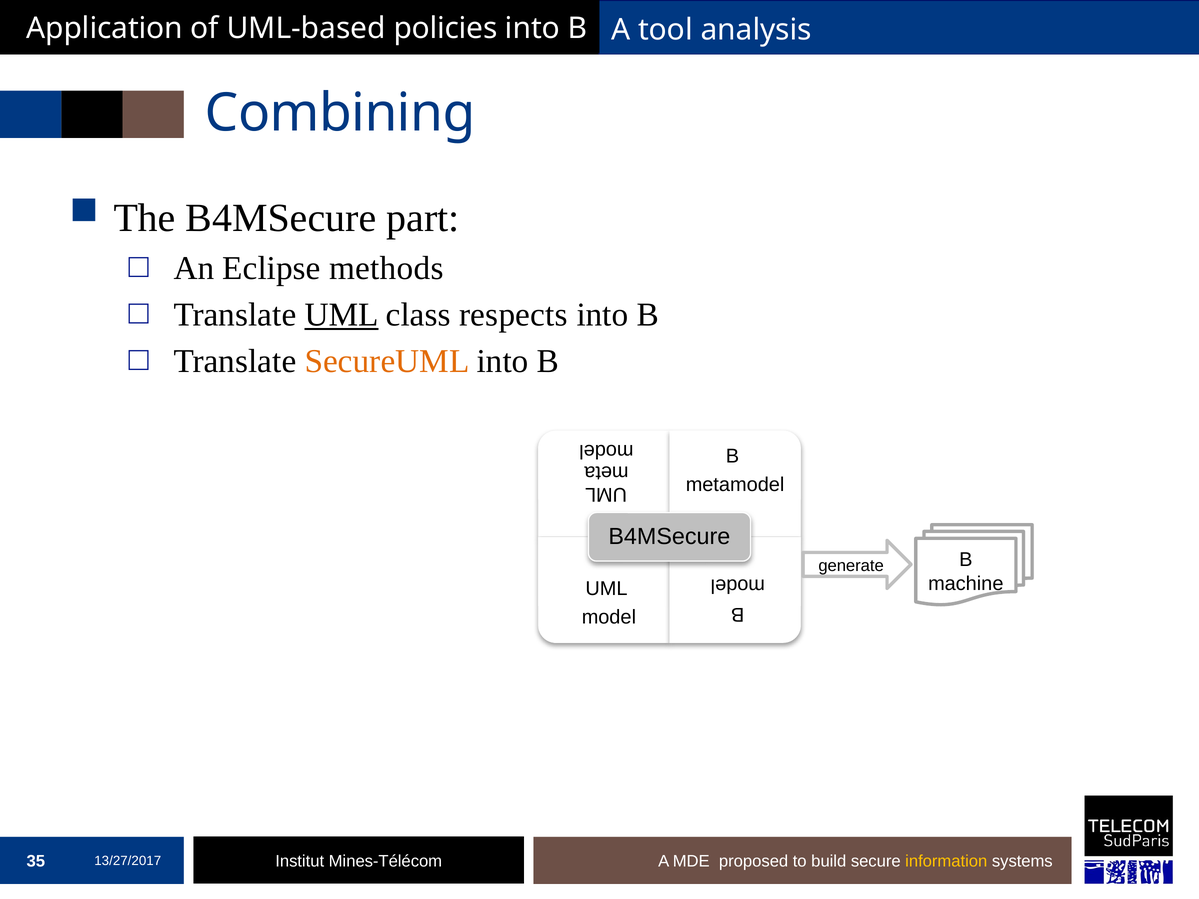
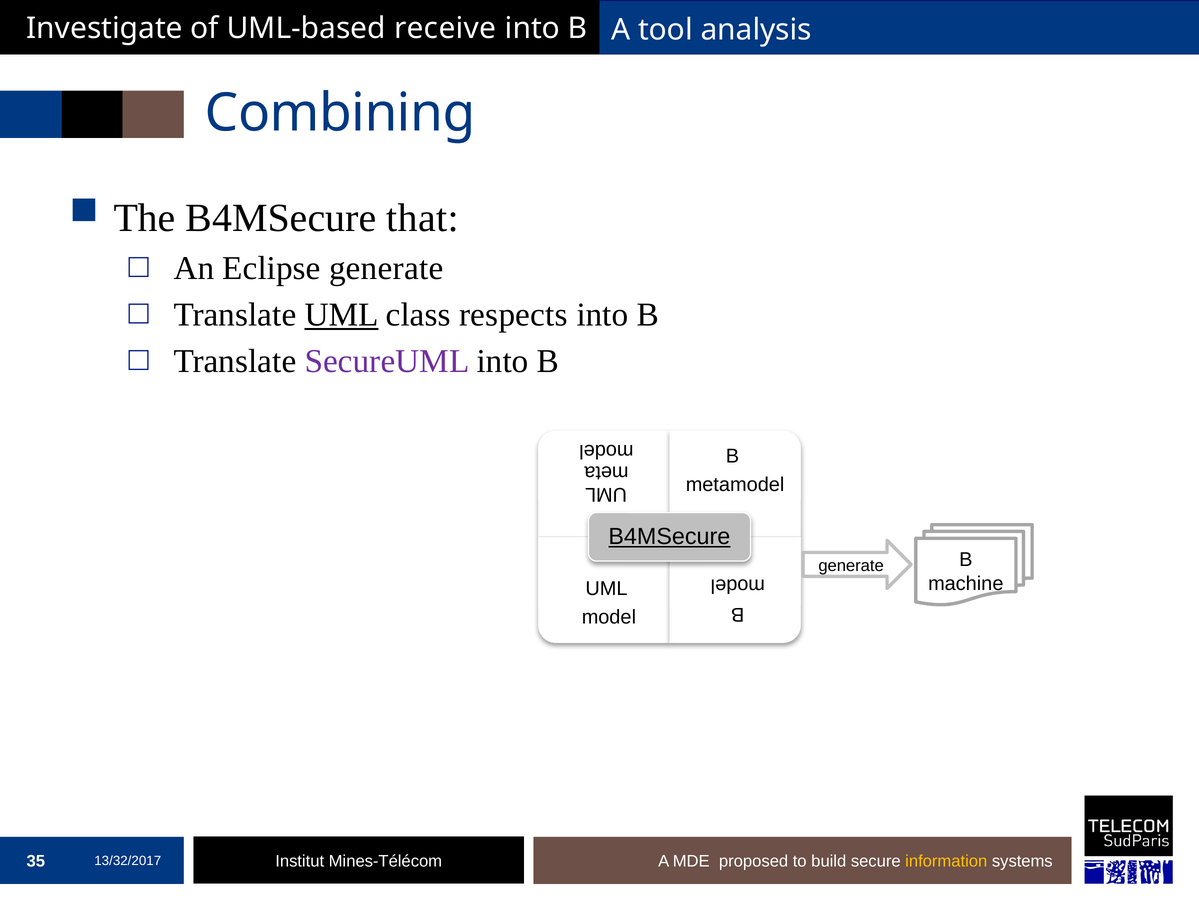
Application: Application -> Investigate
policies: policies -> receive
part: part -> that
Eclipse methods: methods -> generate
SecureUML colour: orange -> purple
B4MSecure at (669, 537) underline: none -> present
13/27/2017: 13/27/2017 -> 13/32/2017
